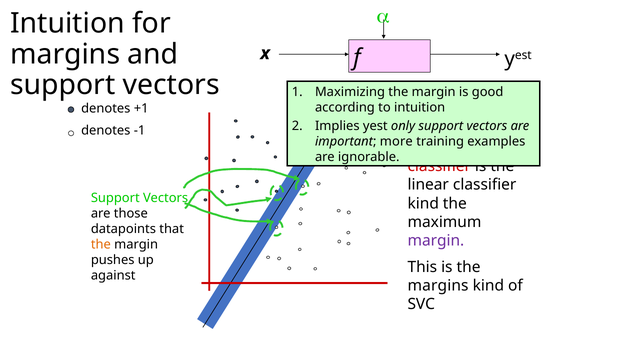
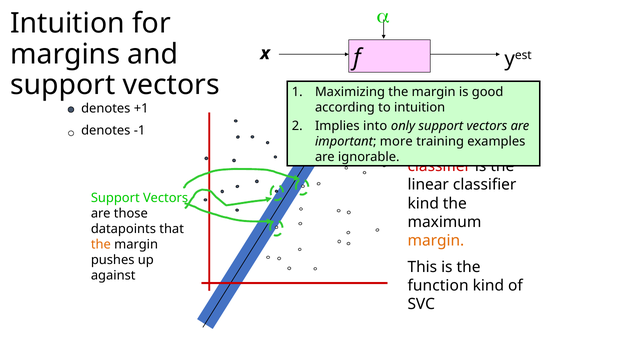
Implies yest: yest -> into
margin at (436, 241) colour: purple -> orange
margins at (438, 285): margins -> function
